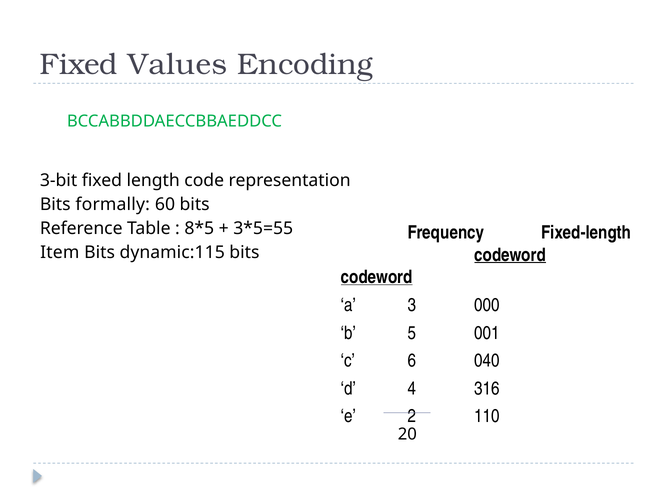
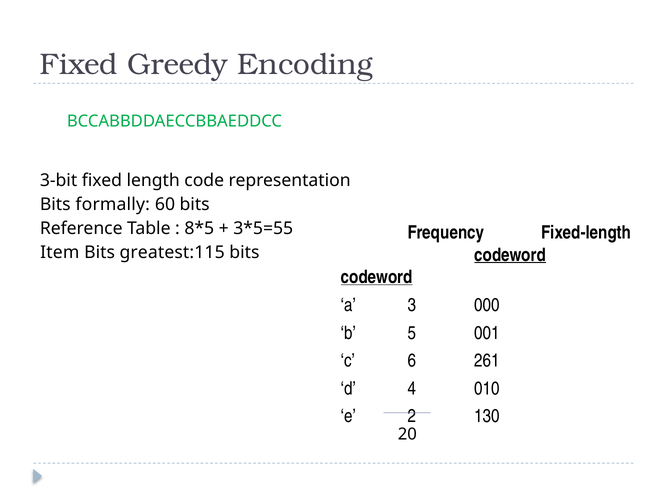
Values: Values -> Greedy
dynamic:115: dynamic:115 -> greatest:115
040: 040 -> 261
316: 316 -> 010
110: 110 -> 130
